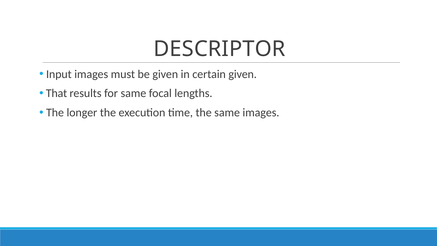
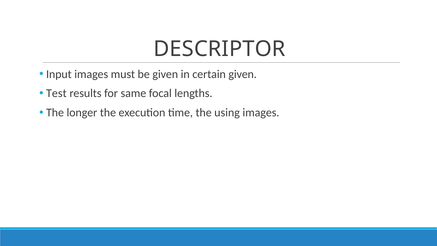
That: That -> Test
the same: same -> using
